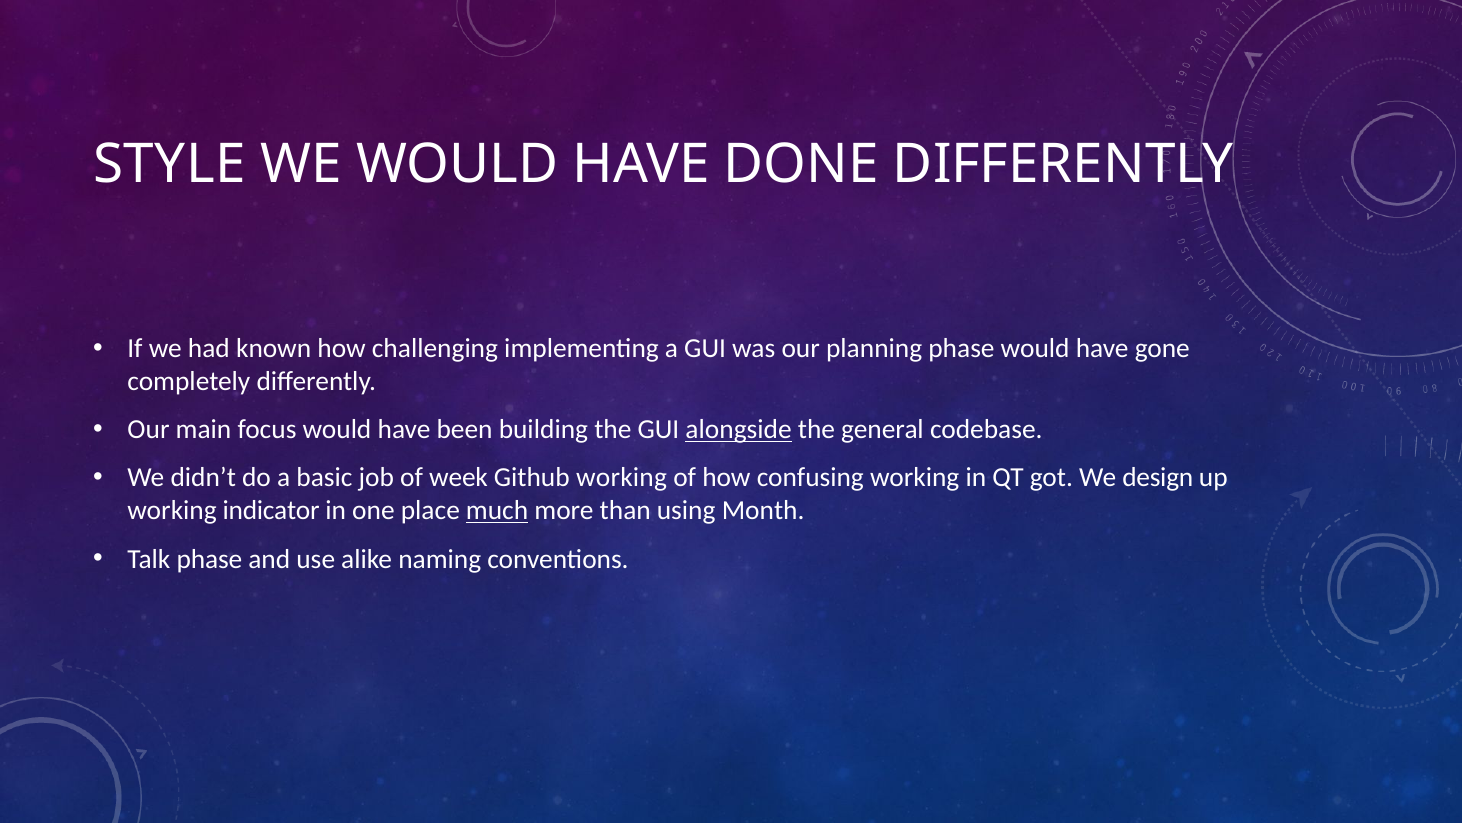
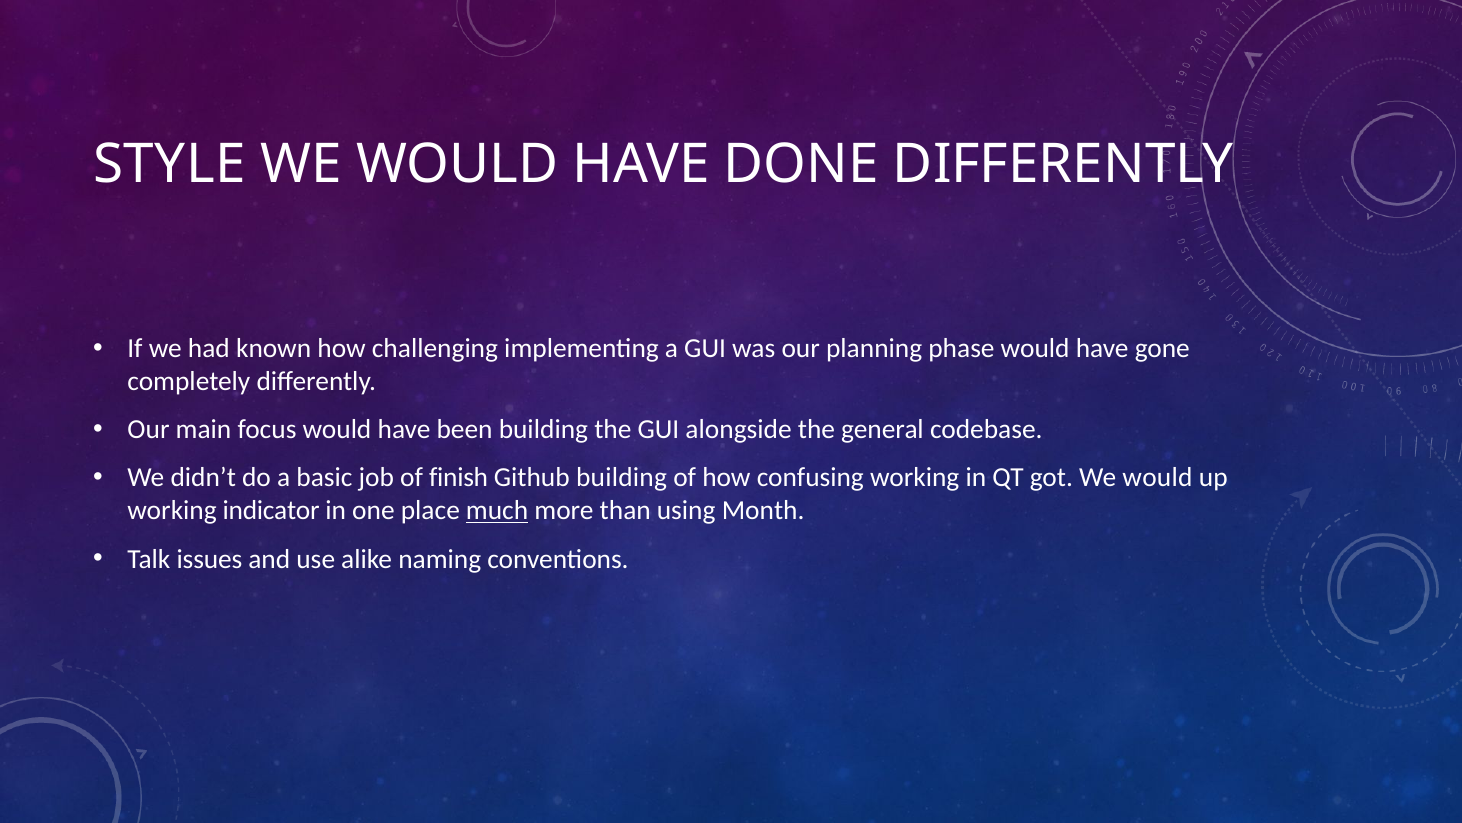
alongside underline: present -> none
week: week -> finish
Github working: working -> building
got We design: design -> would
Talk phase: phase -> issues
